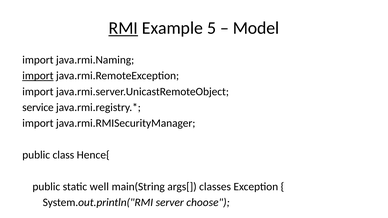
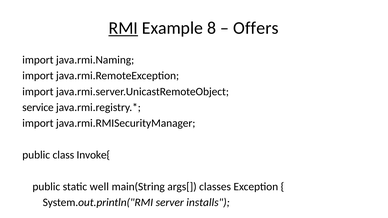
5: 5 -> 8
Model: Model -> Offers
import at (38, 76) underline: present -> none
Hence{: Hence{ -> Invoke{
choose: choose -> installs
